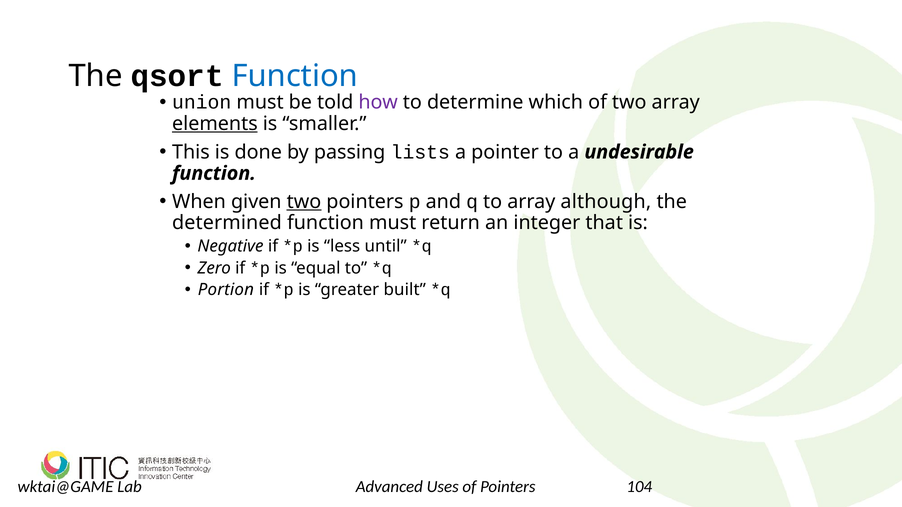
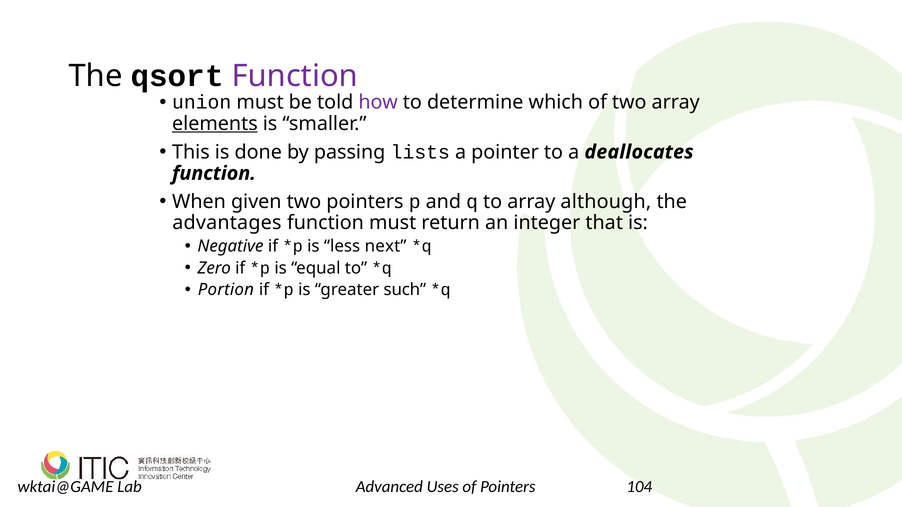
Function at (295, 76) colour: blue -> purple
undesirable: undesirable -> deallocates
two at (304, 202) underline: present -> none
determined: determined -> advantages
until: until -> next
built: built -> such
